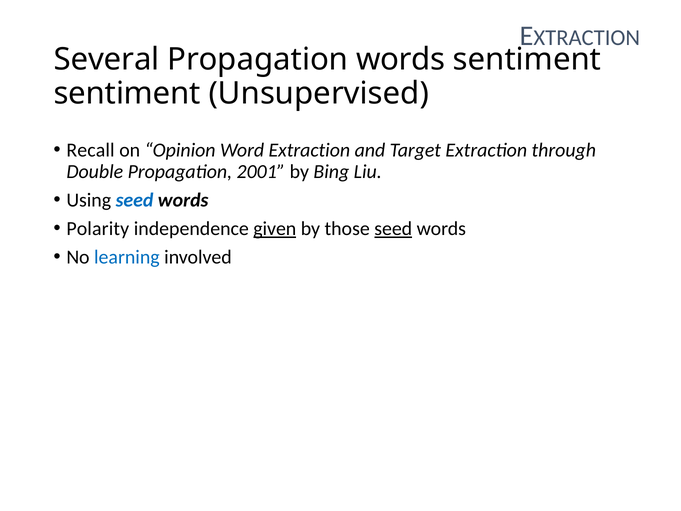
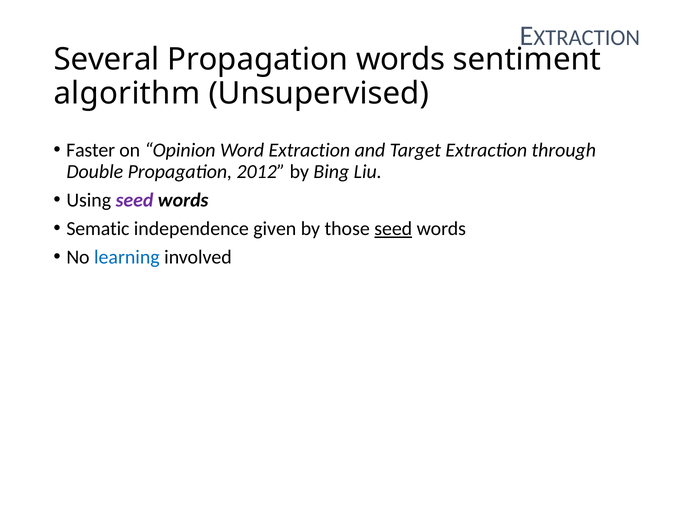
sentiment at (127, 93): sentiment -> algorithm
Recall: Recall -> Faster
2001: 2001 -> 2012
seed at (135, 200) colour: blue -> purple
Polarity: Polarity -> Sematic
given underline: present -> none
